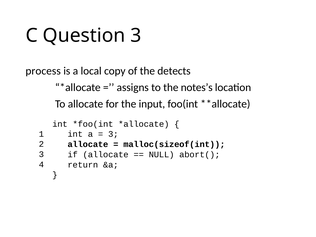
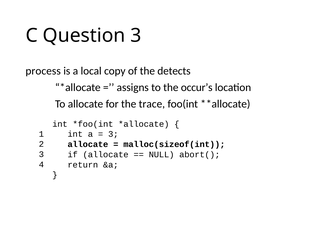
notes’s: notes’s -> occur’s
input: input -> trace
